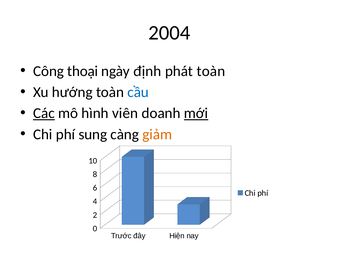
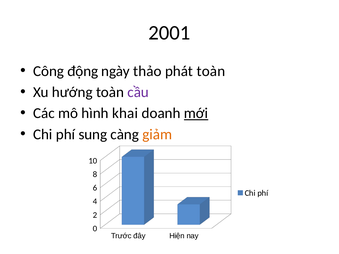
2004: 2004 -> 2001
thoại: thoại -> động
định: định -> thảo
cầu colour: blue -> purple
Các underline: present -> none
viên: viên -> khai
